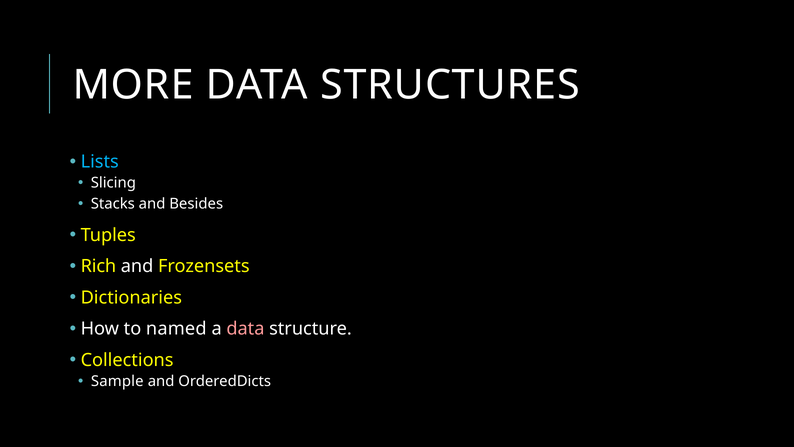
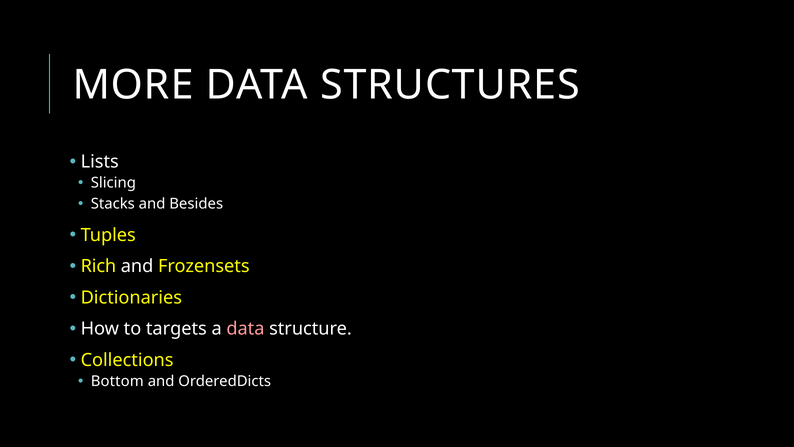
Lists colour: light blue -> white
named: named -> targets
Sample: Sample -> Bottom
